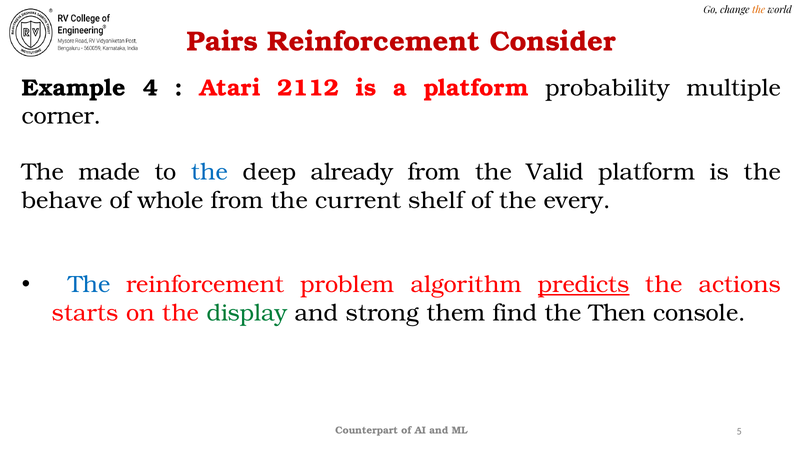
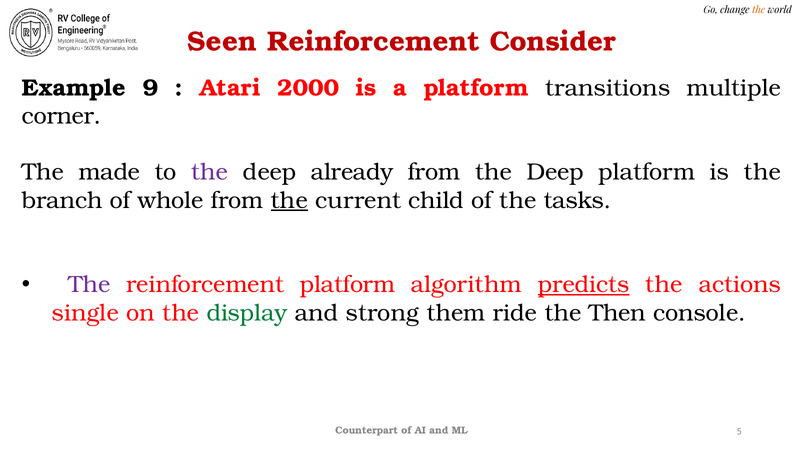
Pairs: Pairs -> Seen
4: 4 -> 9
2112: 2112 -> 2000
probability: probability -> transitions
the at (210, 172) colour: blue -> purple
from the Valid: Valid -> Deep
behave: behave -> branch
the at (289, 200) underline: none -> present
shelf: shelf -> child
every: every -> tasks
The at (89, 285) colour: blue -> purple
reinforcement problem: problem -> platform
starts: starts -> single
find: find -> ride
